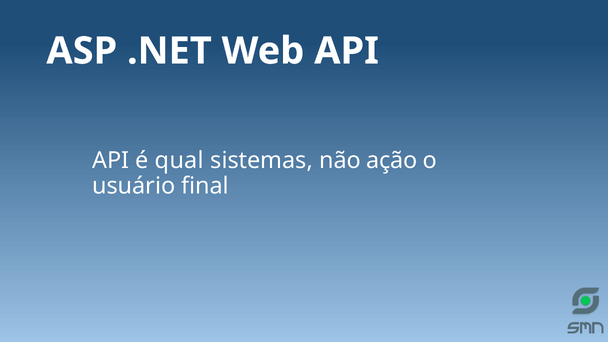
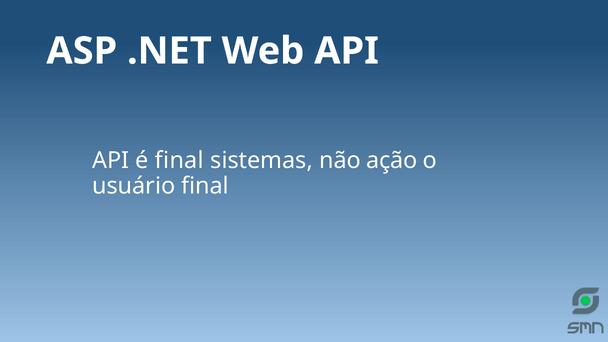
é qual: qual -> final
